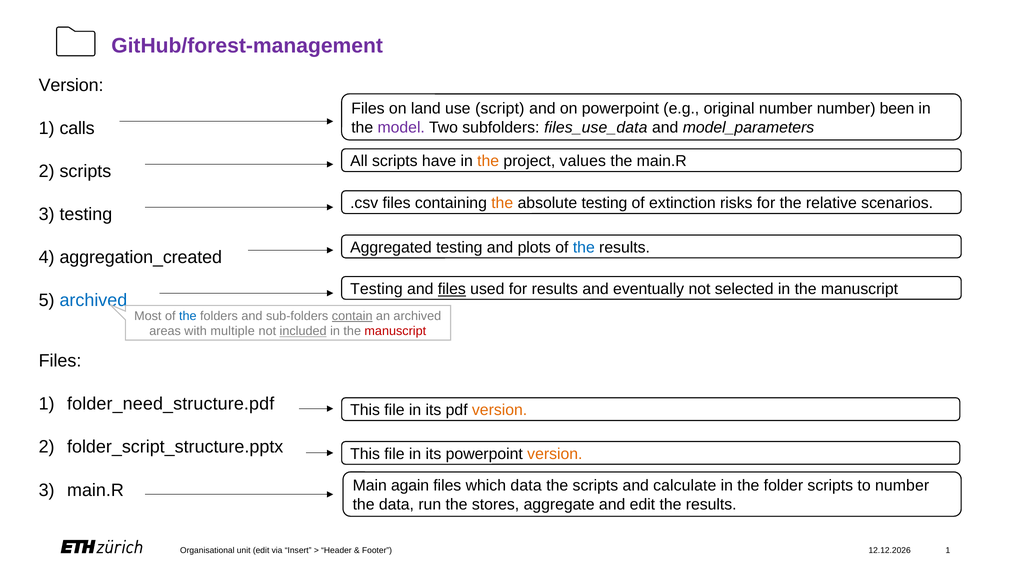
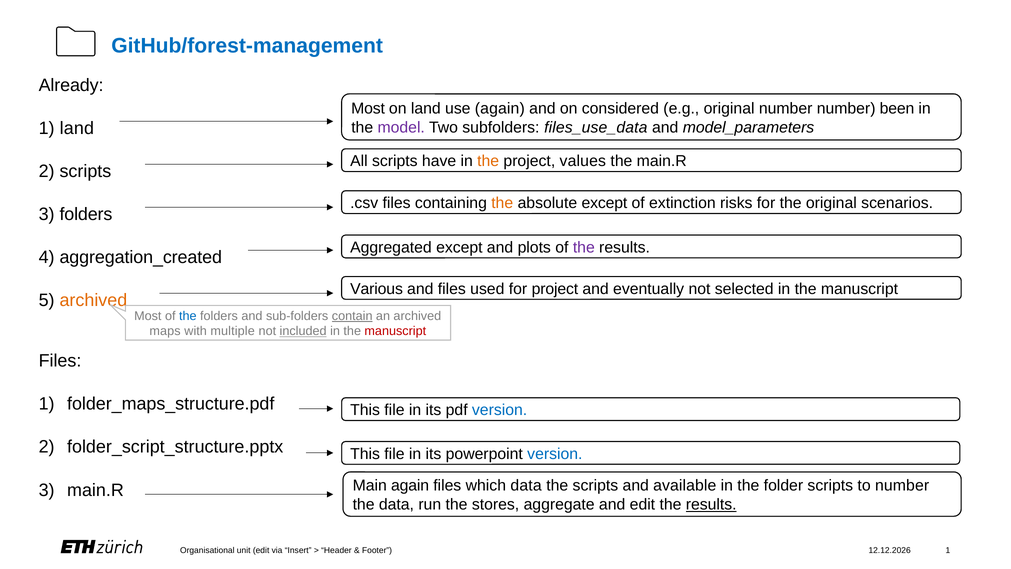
GitHub/forest-management colour: purple -> blue
Version at (71, 85): Version -> Already
Files at (368, 108): Files -> Most
use script: script -> again
on powerpoint: powerpoint -> considered
1 calls: calls -> land
absolute testing: testing -> except
the relative: relative -> original
3 testing: testing -> folders
Aggregated testing: testing -> except
the at (584, 247) colour: blue -> purple
Testing at (376, 289): Testing -> Various
files at (452, 289) underline: present -> none
for results: results -> project
archived at (93, 300) colour: blue -> orange
areas: areas -> maps
folder_need_structure.pdf: folder_need_structure.pdf -> folder_maps_structure.pdf
version at (500, 410) colour: orange -> blue
version at (555, 454) colour: orange -> blue
calculate: calculate -> available
results at (711, 504) underline: none -> present
